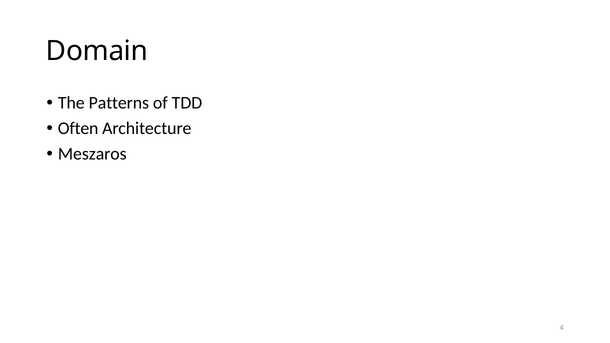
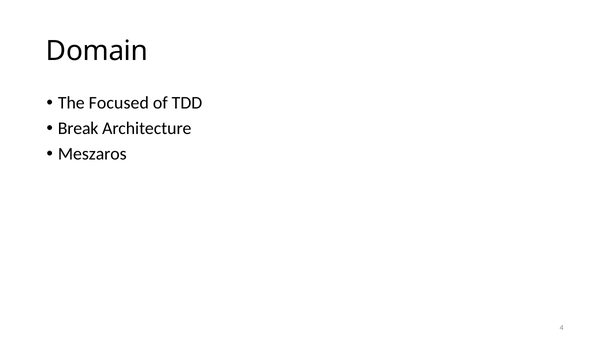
Patterns: Patterns -> Focused
Often: Often -> Break
